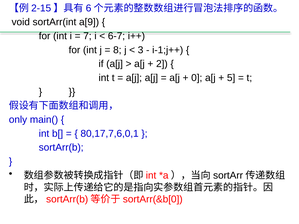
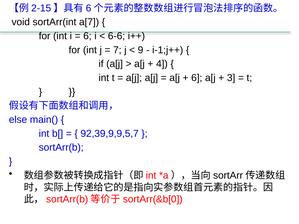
a[9: a[9 -> a[7
7 at (87, 36): 7 -> 6
6-7: 6-7 -> 6-6
8: 8 -> 7
3: 3 -> 9
2: 2 -> 4
0 at (197, 78): 0 -> 6
5: 5 -> 3
only: only -> else
80,17,7,6,0,1: 80,17,7,6,0,1 -> 92,39,9,9,5,7
